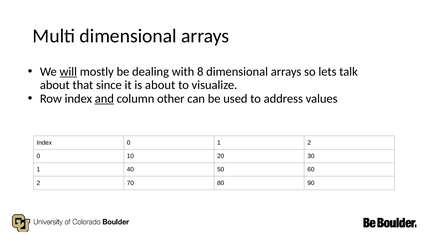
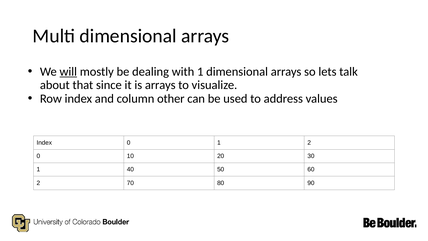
with 8: 8 -> 1
is about: about -> arrays
and underline: present -> none
